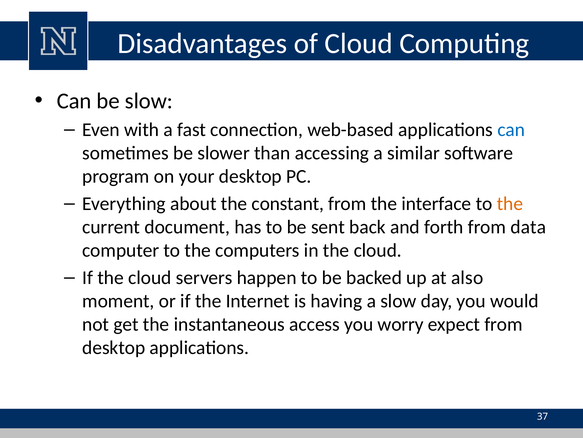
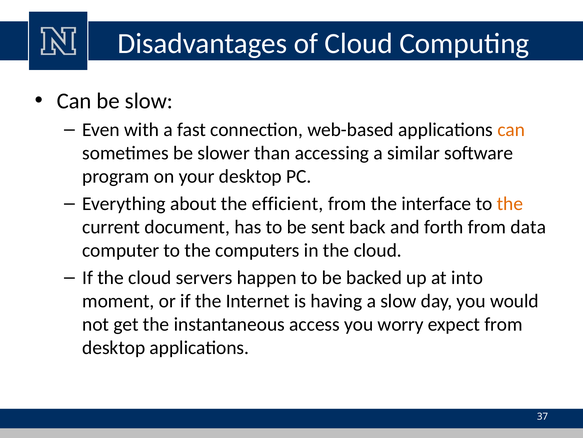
can at (511, 130) colour: blue -> orange
constant: constant -> efficient
also: also -> into
